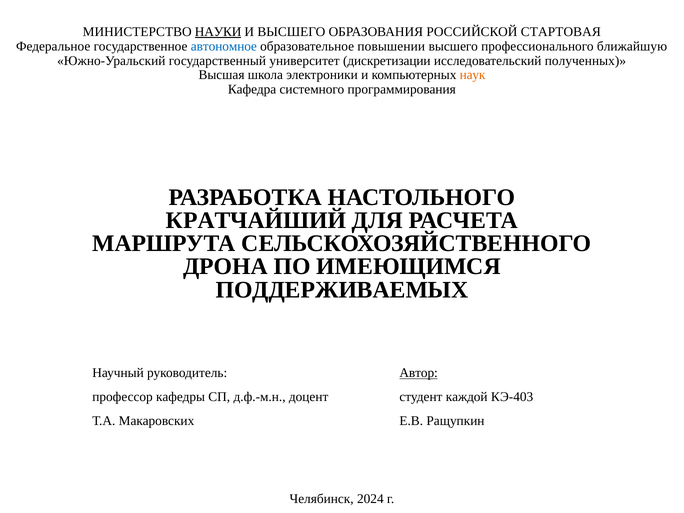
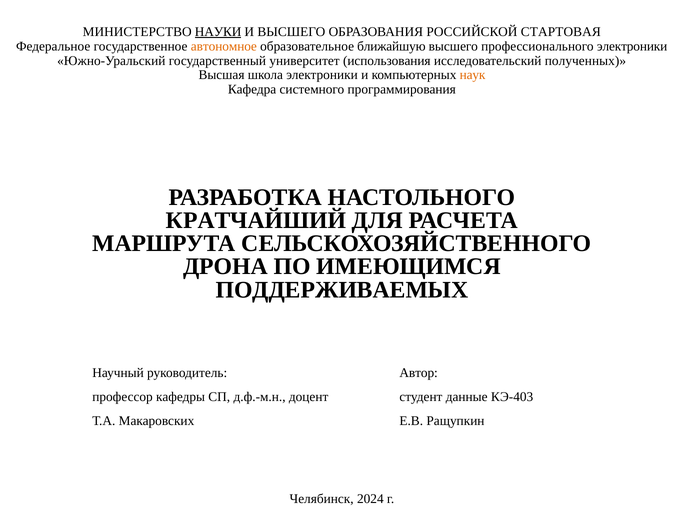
автономное colour: blue -> orange
повышении: повышении -> ближайшую
профессионального ближайшую: ближайшую -> электроники
дискретизации: дискретизации -> использования
Автор underline: present -> none
каждой: каждой -> данные
